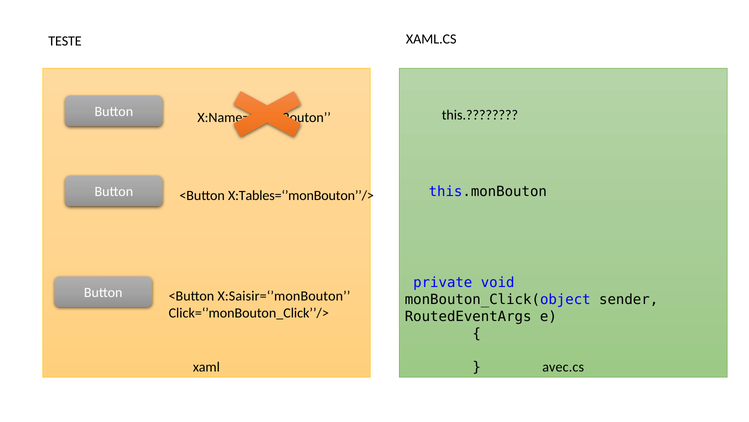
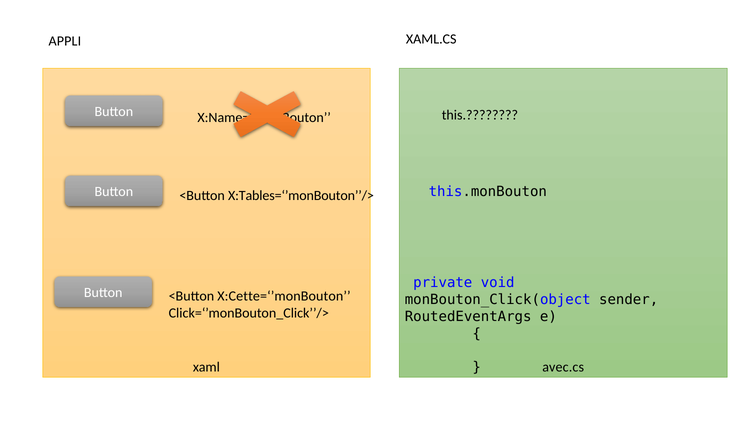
TESTE: TESTE -> APPLI
X:Saisir=‘’monBouton: X:Saisir=‘’monBouton -> X:Cette=‘’monBouton
